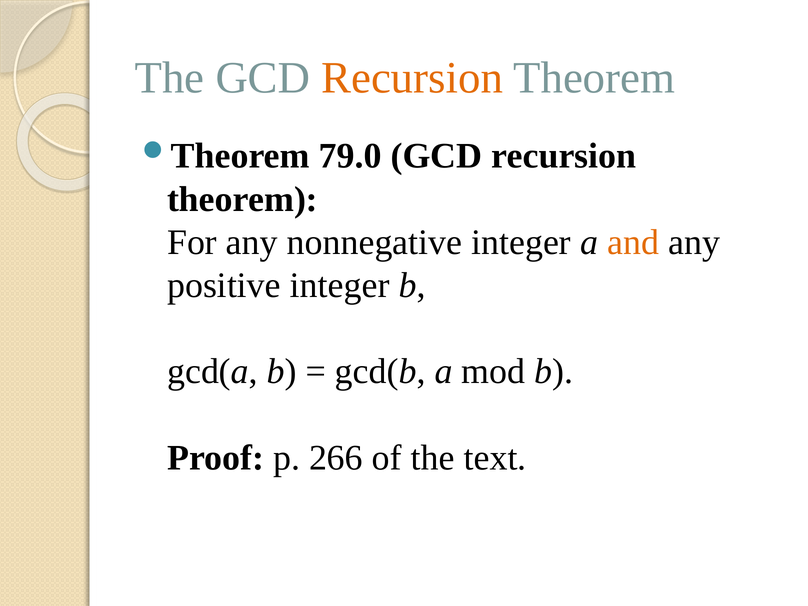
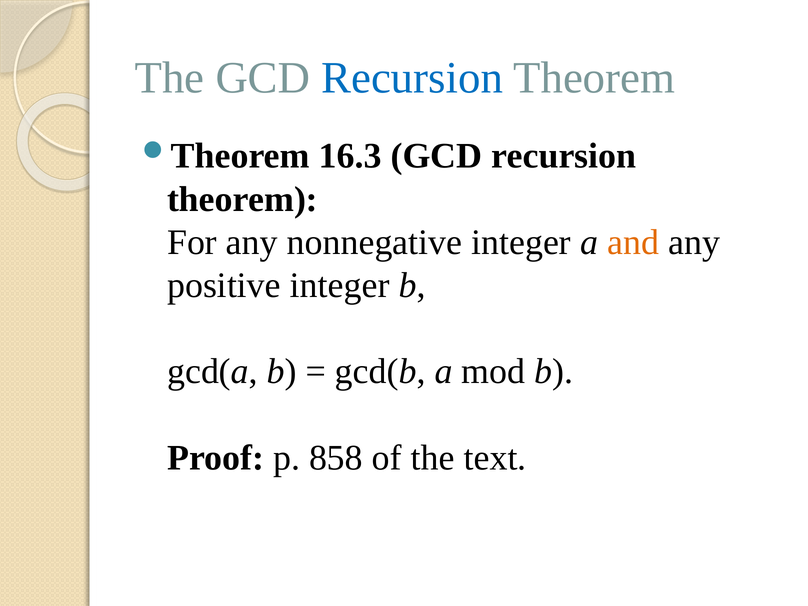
Recursion at (412, 78) colour: orange -> blue
79.0: 79.0 -> 16.3
266: 266 -> 858
